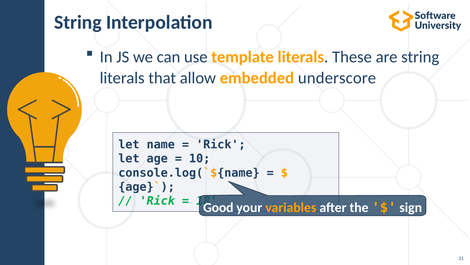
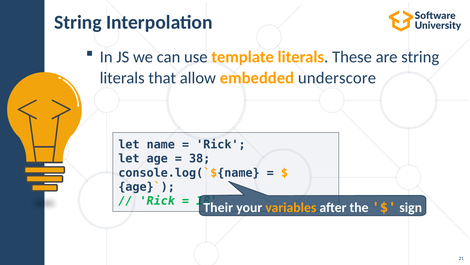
10: 10 -> 38
Good: Good -> Their
